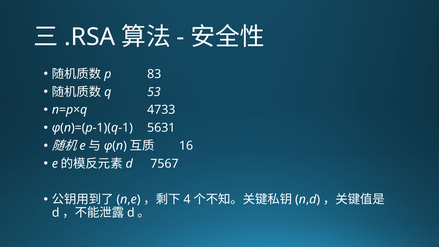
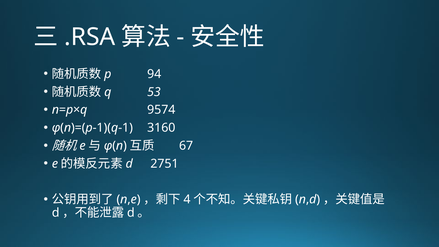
83: 83 -> 94
4733: 4733 -> 9574
5631: 5631 -> 3160
16: 16 -> 67
7567: 7567 -> 2751
